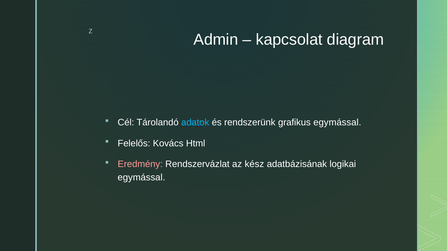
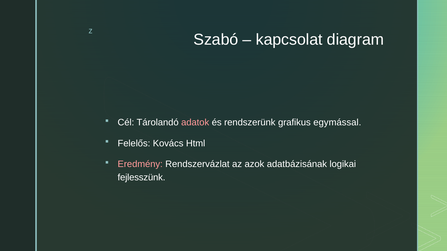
Admin: Admin -> Szabó
adatok colour: light blue -> pink
kész: kész -> azok
egymással at (141, 178): egymással -> fejlesszünk
